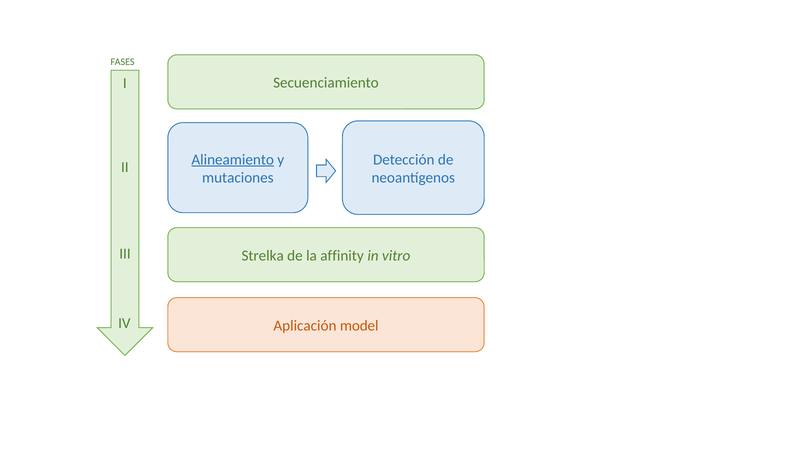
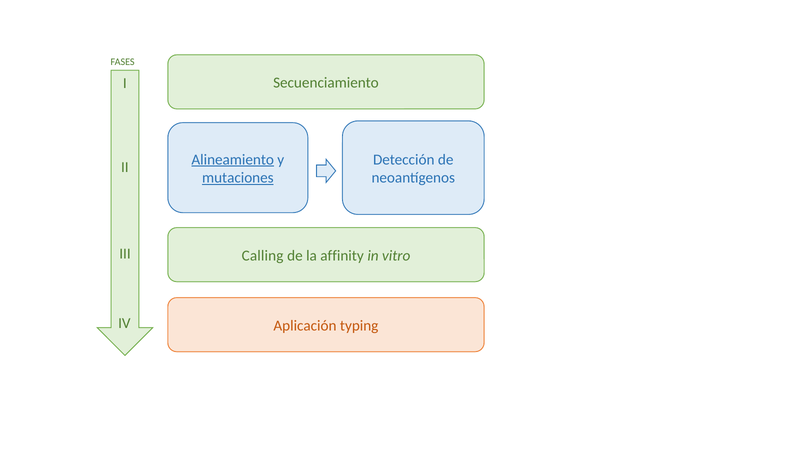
mutaciones underline: none -> present
Strelka: Strelka -> Calling
model: model -> typing
